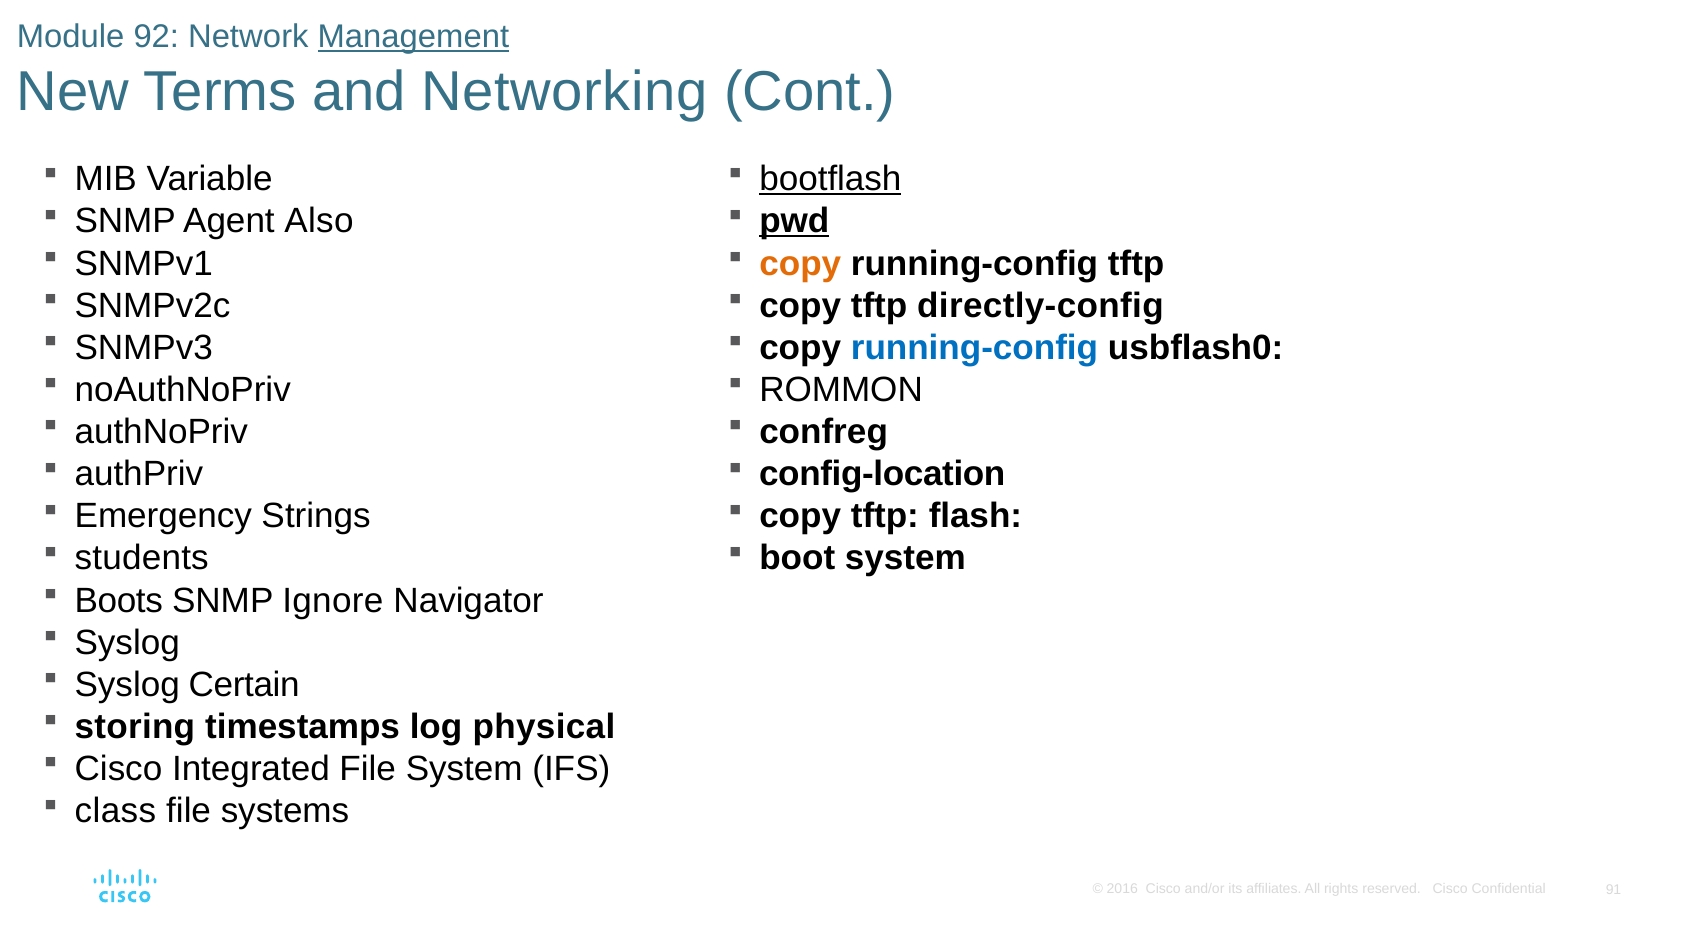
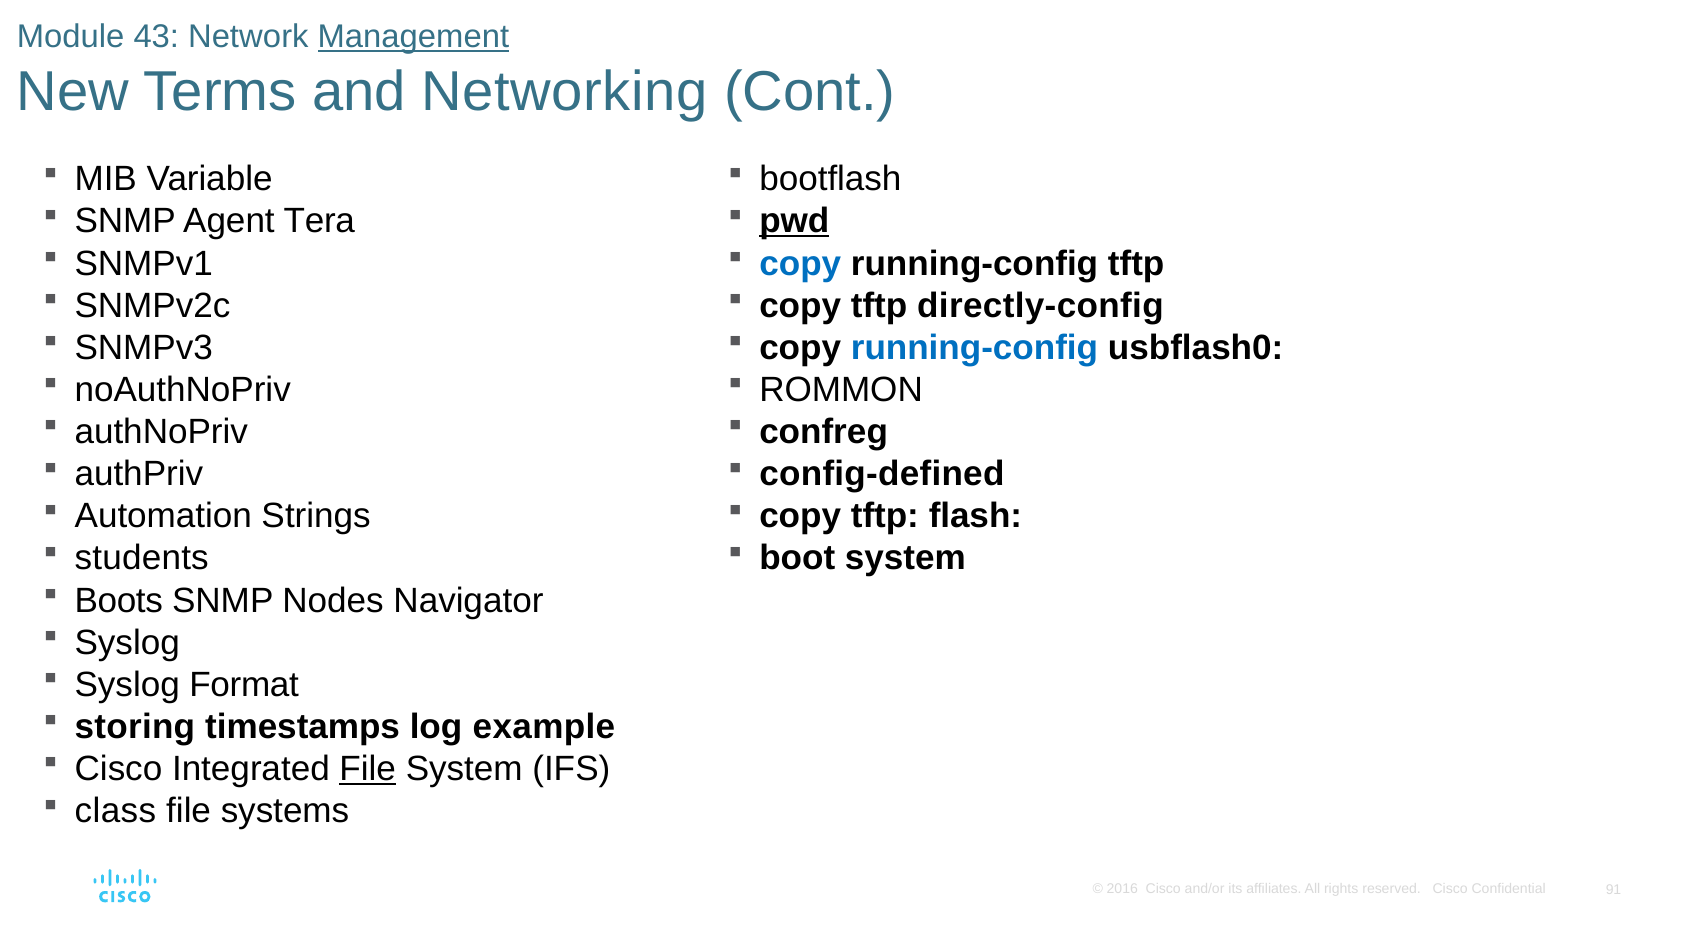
92: 92 -> 43
bootflash underline: present -> none
Also: Also -> Tera
copy at (800, 263) colour: orange -> blue
config-location: config-location -> config-defined
Emergency: Emergency -> Automation
Ignore: Ignore -> Nodes
Certain: Certain -> Format
physical: physical -> example
File at (368, 769) underline: none -> present
